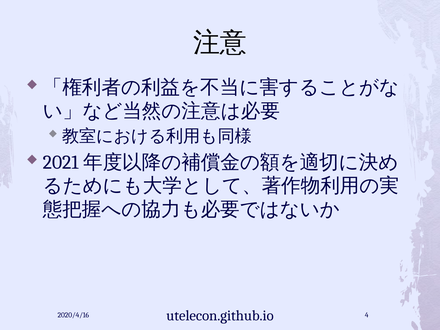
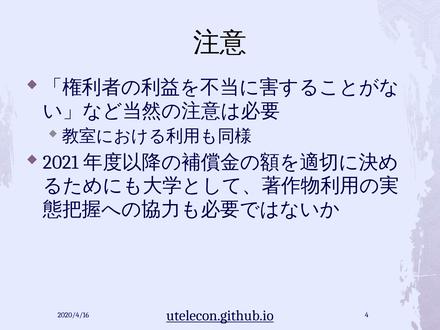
utelecon.github.io underline: none -> present
